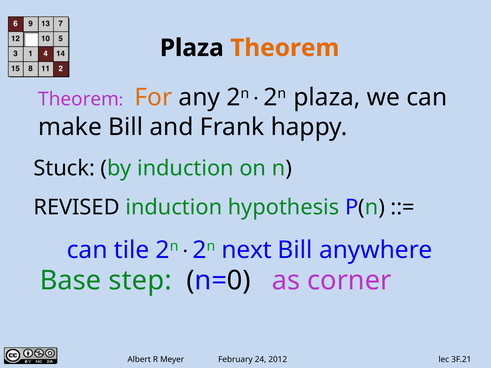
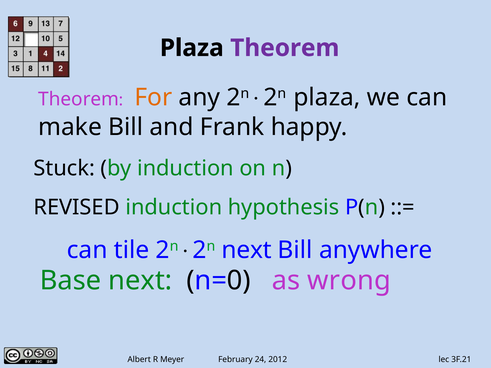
Theorem at (285, 48) colour: orange -> purple
Base step: step -> next
corner: corner -> wrong
